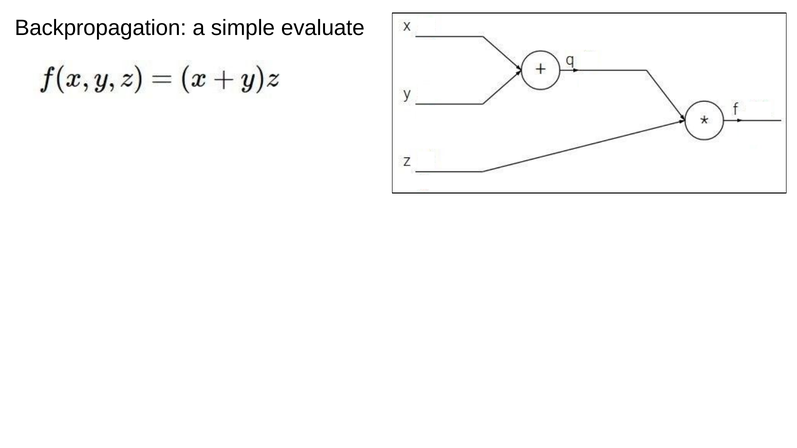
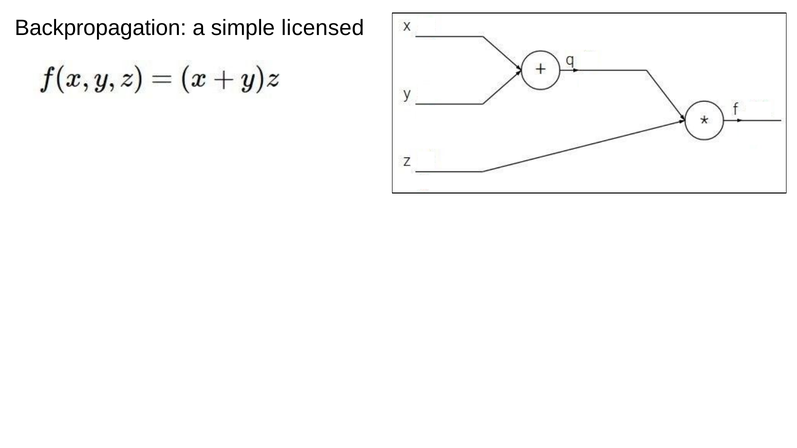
evaluate: evaluate -> licensed
